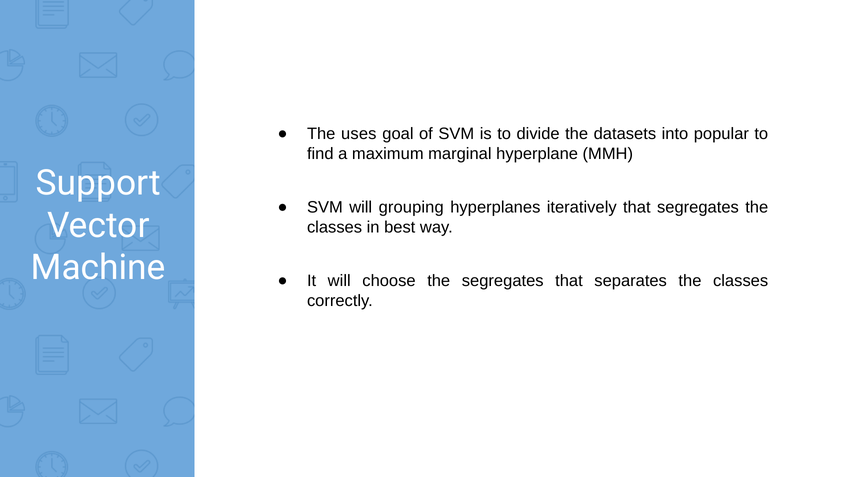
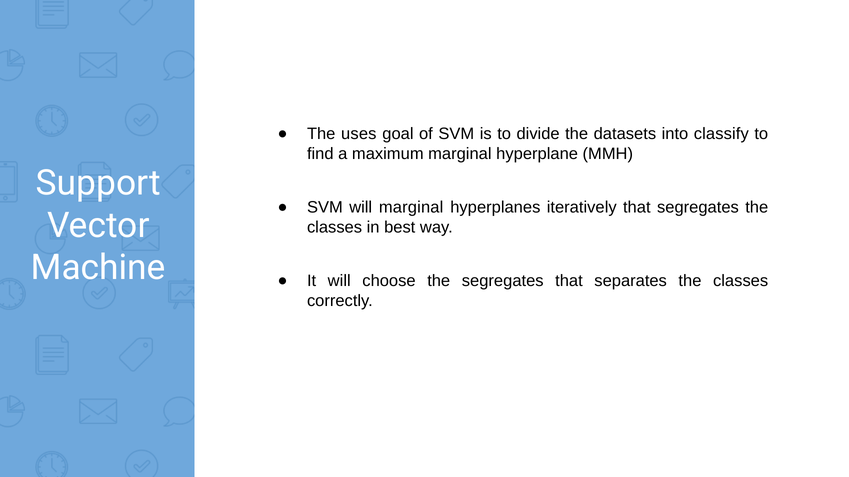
popular: popular -> classify
will grouping: grouping -> marginal
